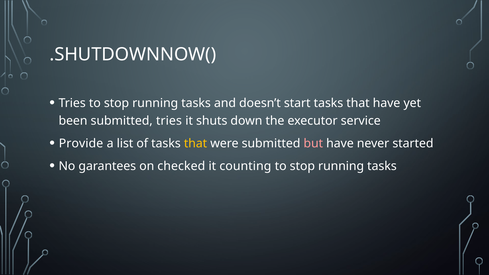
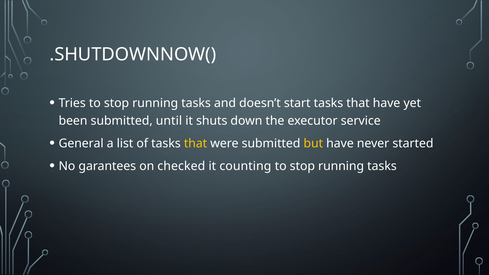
submitted tries: tries -> until
Provide: Provide -> General
but colour: pink -> yellow
